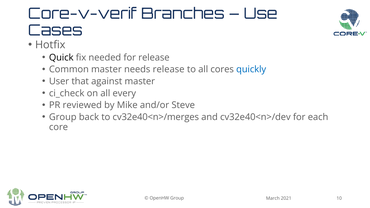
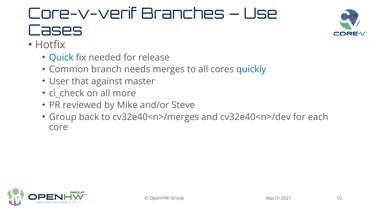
Quick colour: black -> blue
Common master: master -> branch
needs release: release -> merges
every: every -> more
